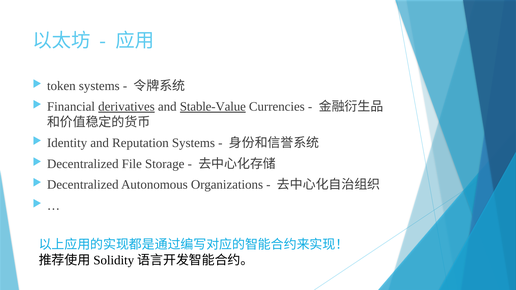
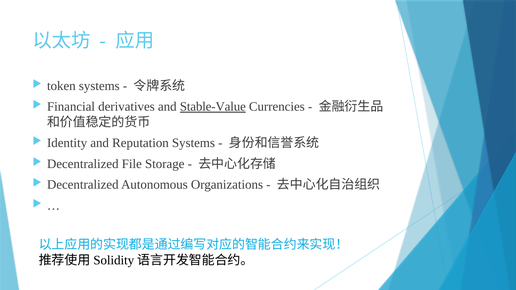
derivatives underline: present -> none
